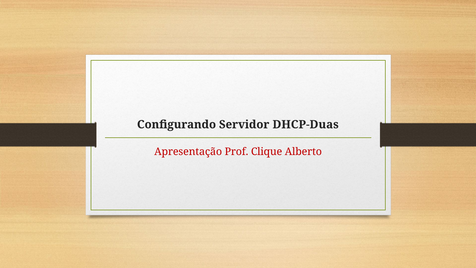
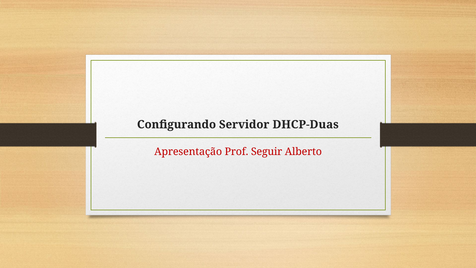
Clique: Clique -> Seguir
